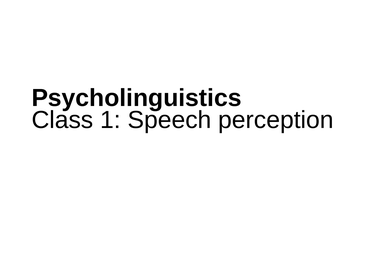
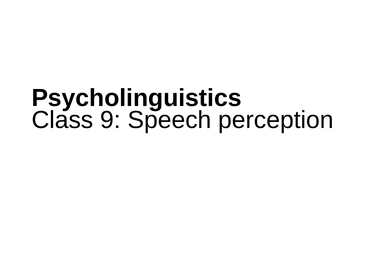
1: 1 -> 9
